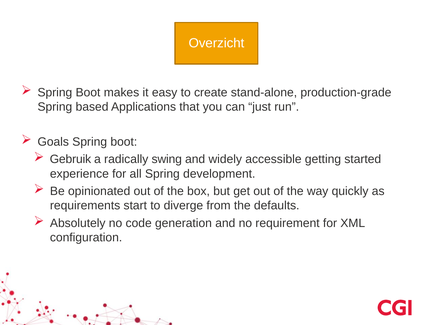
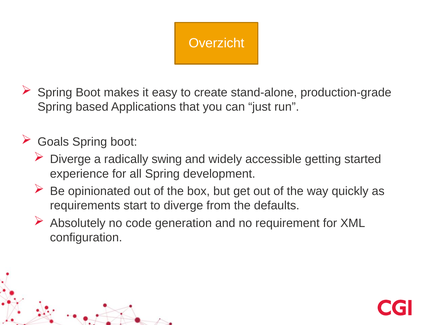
Gebruik at (70, 159): Gebruik -> Diverge
